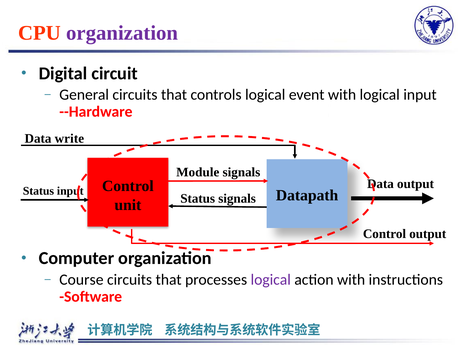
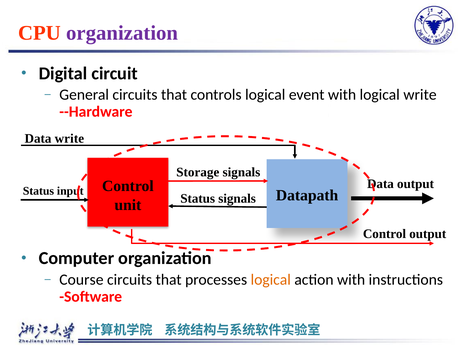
logical input: input -> write
Module: Module -> Storage
logical at (271, 280) colour: purple -> orange
